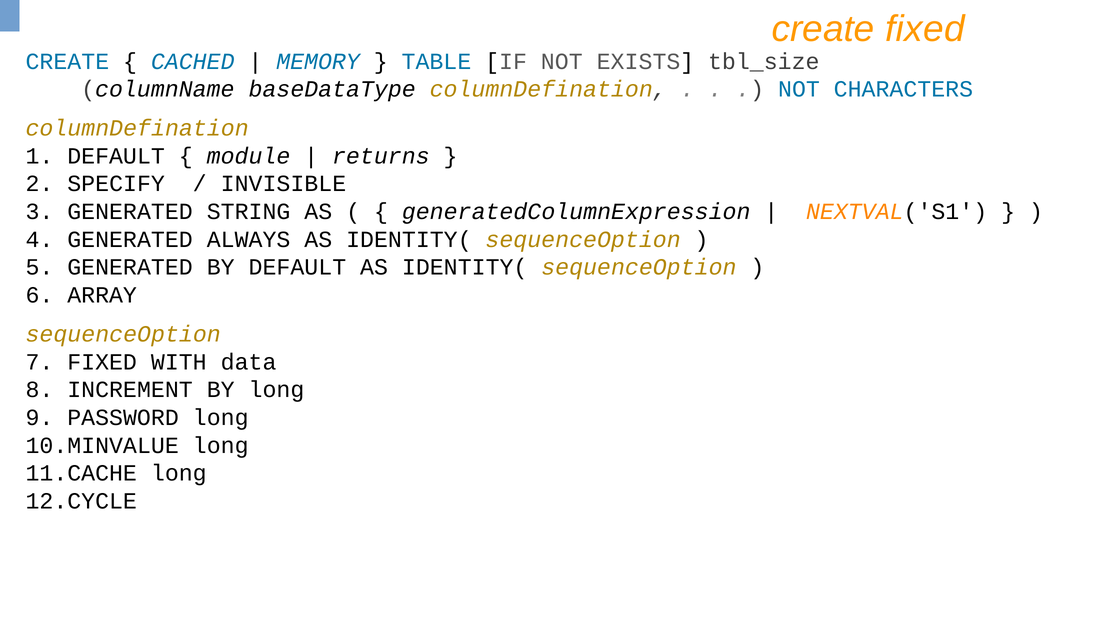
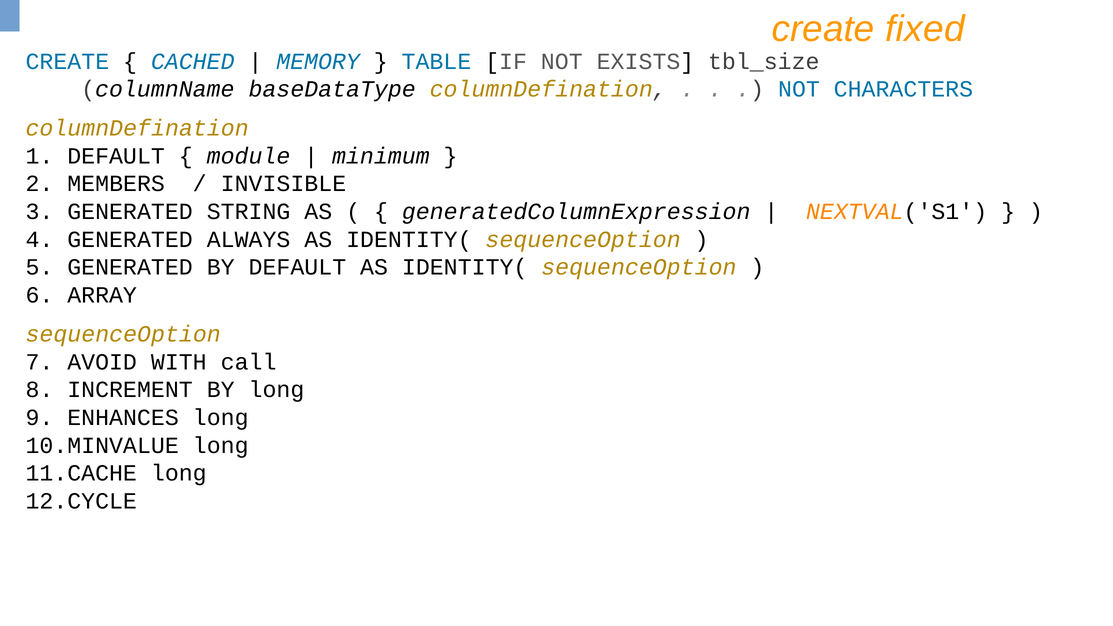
returns: returns -> minimum
SPECIFY: SPECIFY -> MEMBERS
FIXED at (102, 362): FIXED -> AVOID
data: data -> call
PASSWORD: PASSWORD -> ENHANCES
